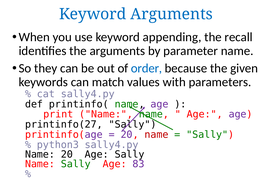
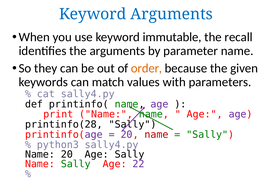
appending: appending -> immutable
order colour: blue -> orange
printinfo(27: printinfo(27 -> printinfo(28
83: 83 -> 22
